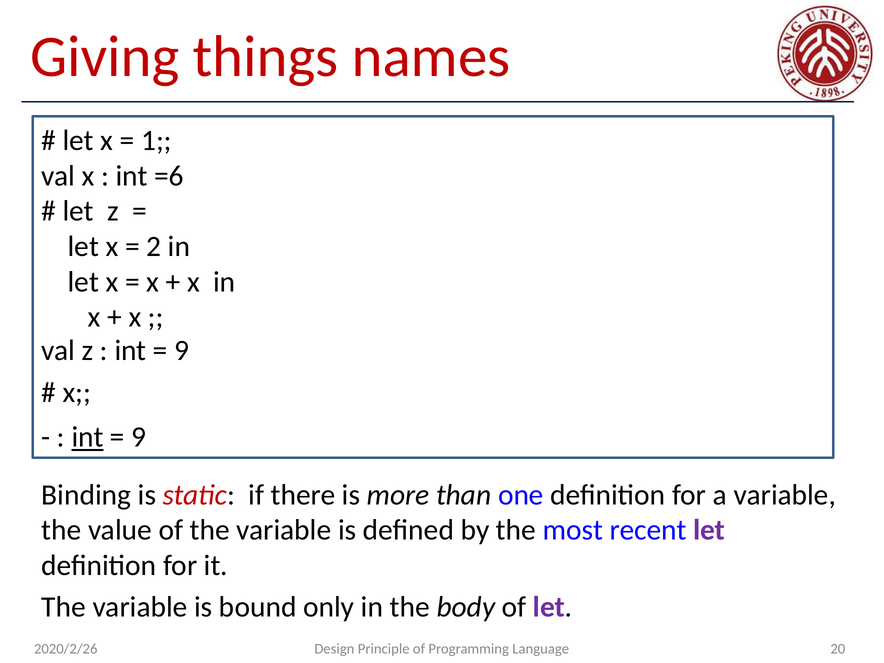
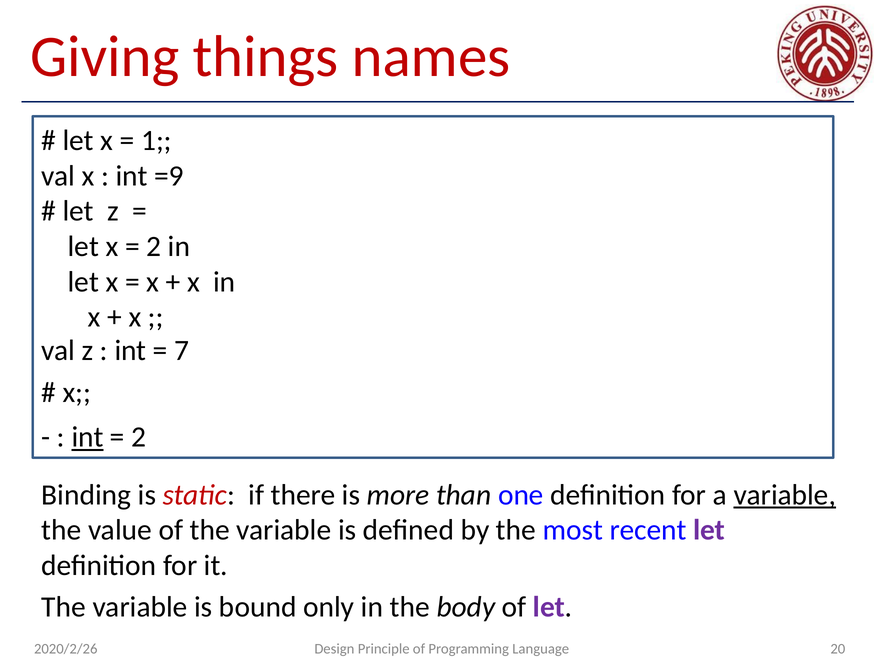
=6: =6 -> =9
9 at (182, 351): 9 -> 7
9 at (139, 437): 9 -> 2
variable at (785, 495) underline: none -> present
